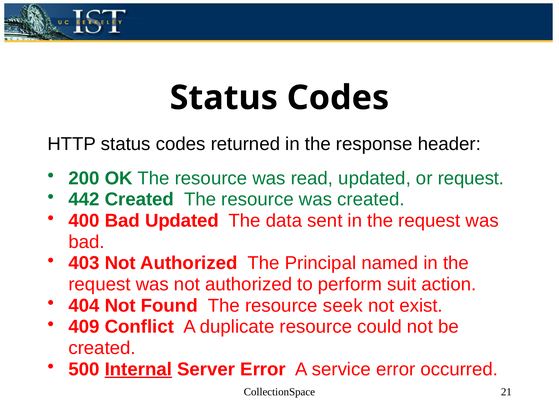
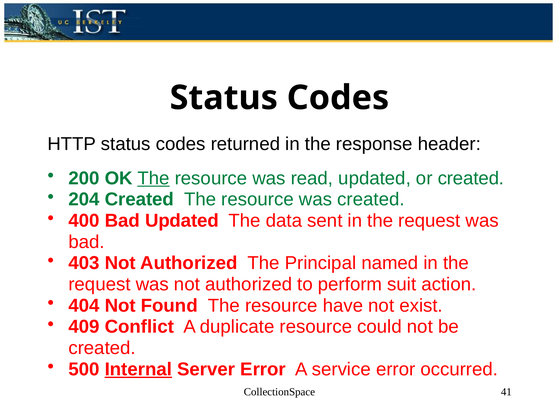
The at (154, 178) underline: none -> present
or request: request -> created
442: 442 -> 204
seek: seek -> have
21: 21 -> 41
